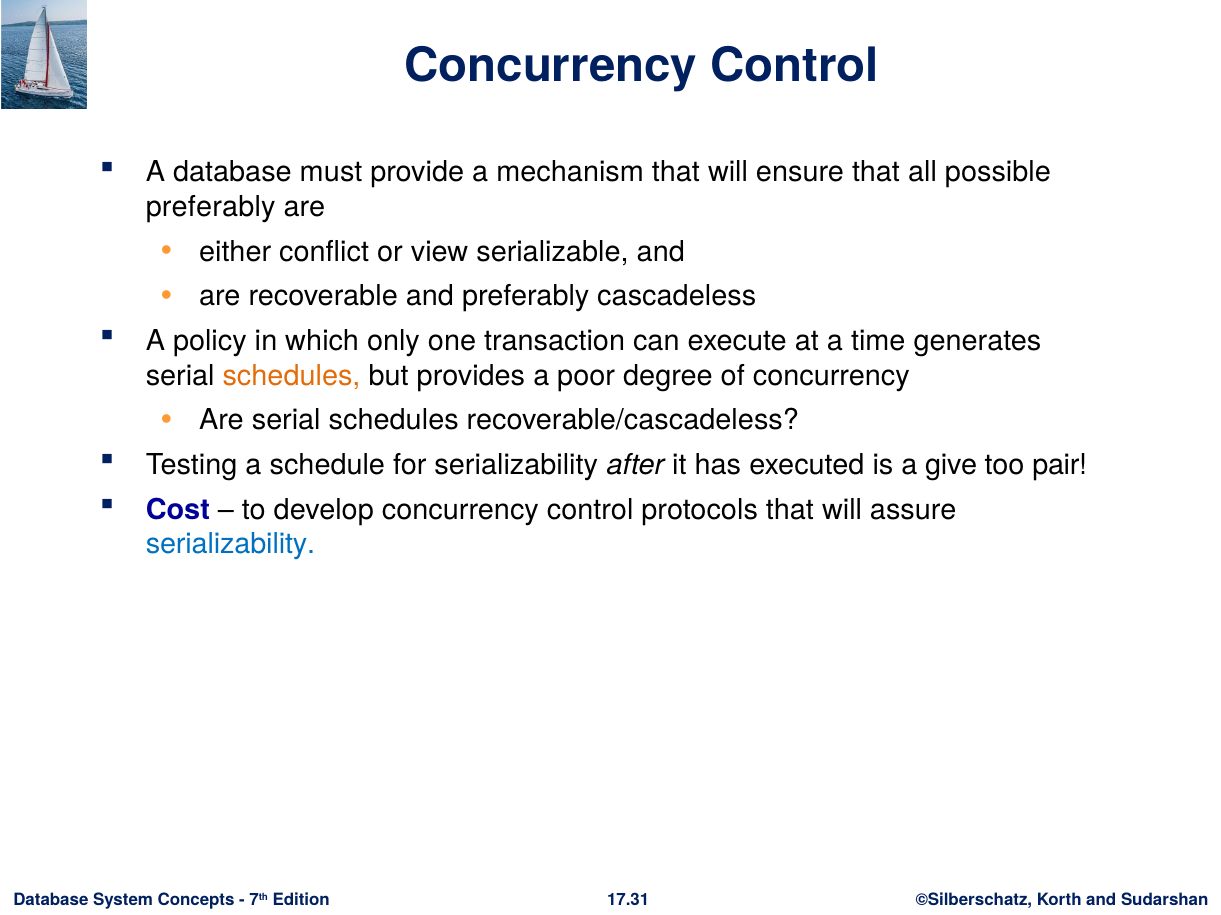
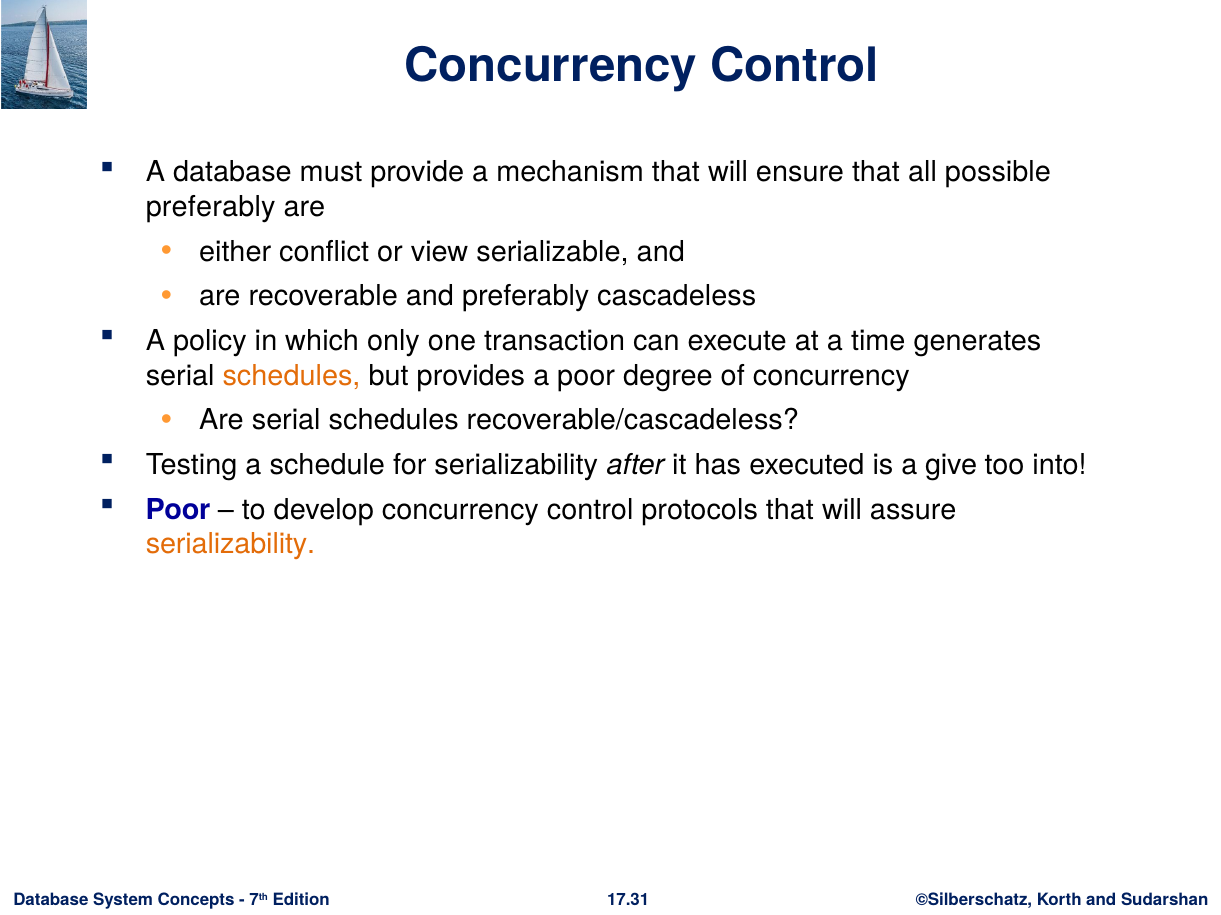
pair: pair -> into
Cost at (178, 510): Cost -> Poor
serializability at (230, 545) colour: blue -> orange
